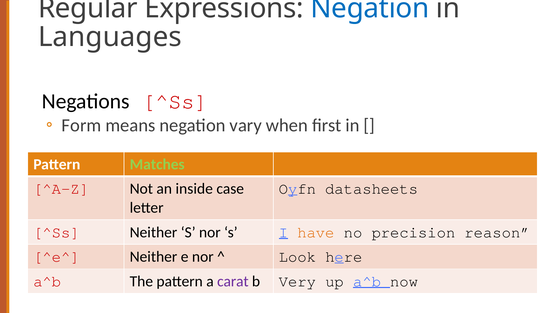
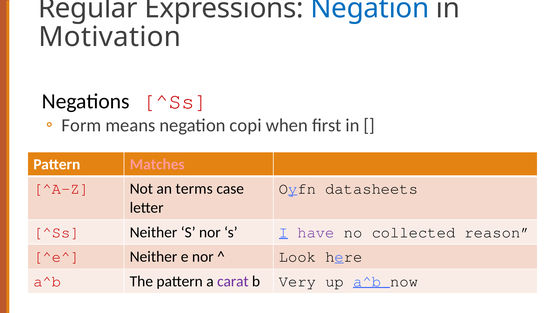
Languages: Languages -> Motivation
vary: vary -> copi
Matches colour: light green -> pink
inside: inside -> terms
have colour: orange -> purple
precision: precision -> collected
